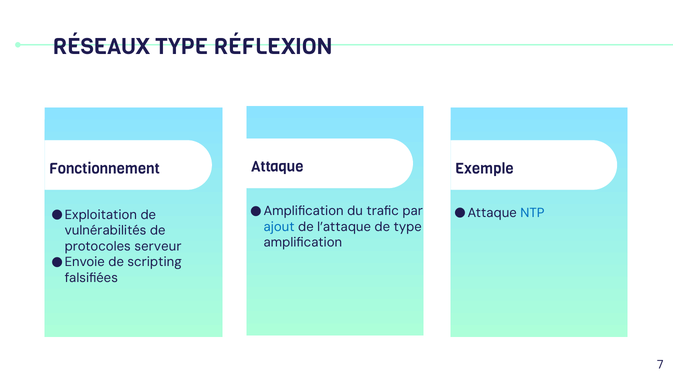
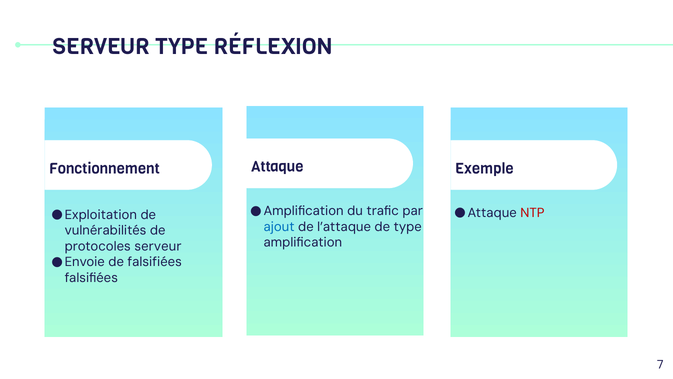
RÉSEAUX at (102, 47): RÉSEAUX -> SERVEUR
NTP colour: blue -> red
de scripting: scripting -> falsifiées
